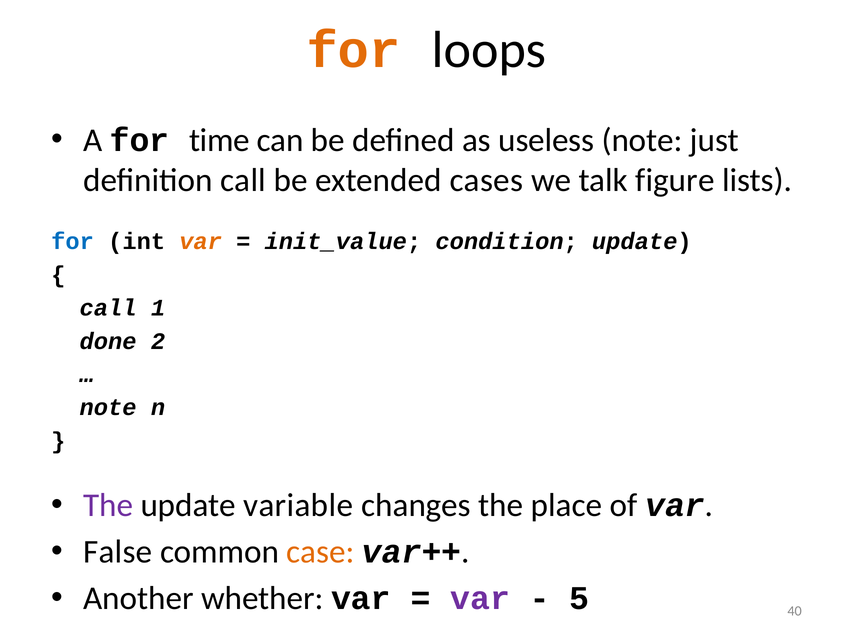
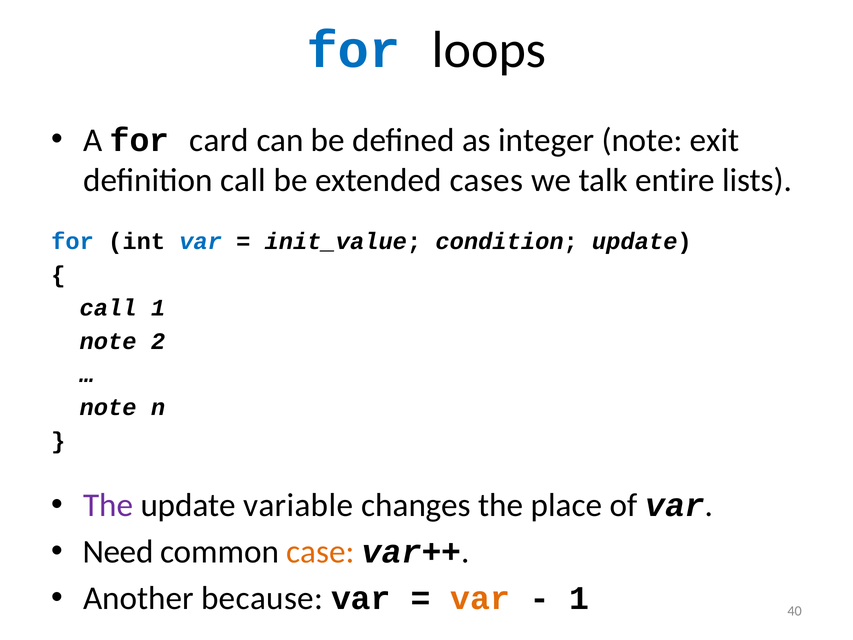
for at (354, 50) colour: orange -> blue
time: time -> card
useless: useless -> integer
just: just -> exit
figure: figure -> entire
var at (201, 242) colour: orange -> blue
done at (108, 341): done -> note
False: False -> Need
whether: whether -> because
var at (480, 598) colour: purple -> orange
5 at (579, 598): 5 -> 1
